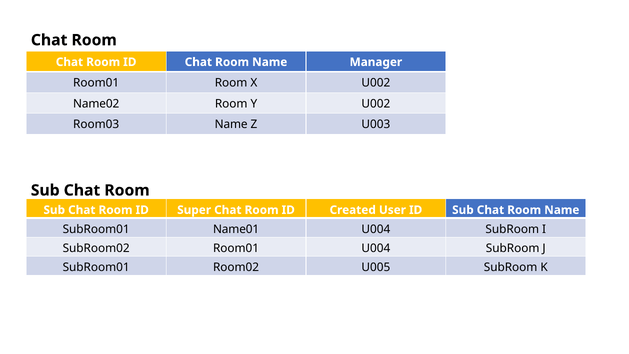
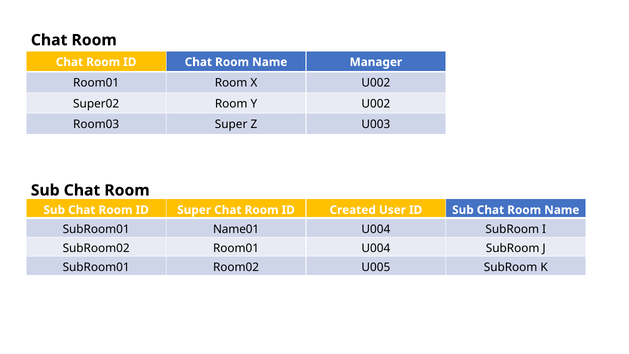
Name02: Name02 -> Super02
Room03 Name: Name -> Super
